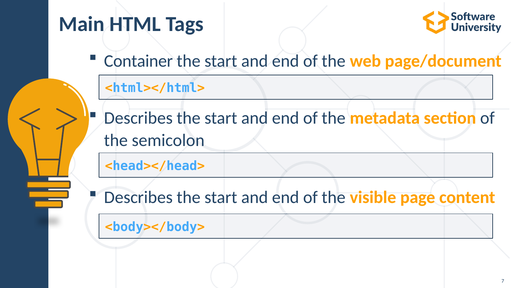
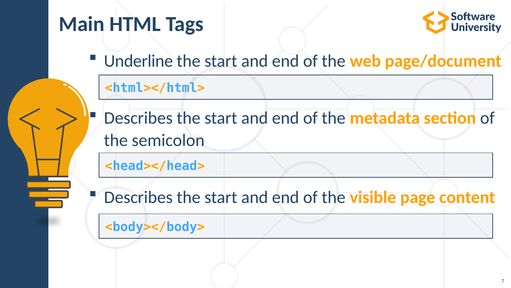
Container: Container -> Underline
